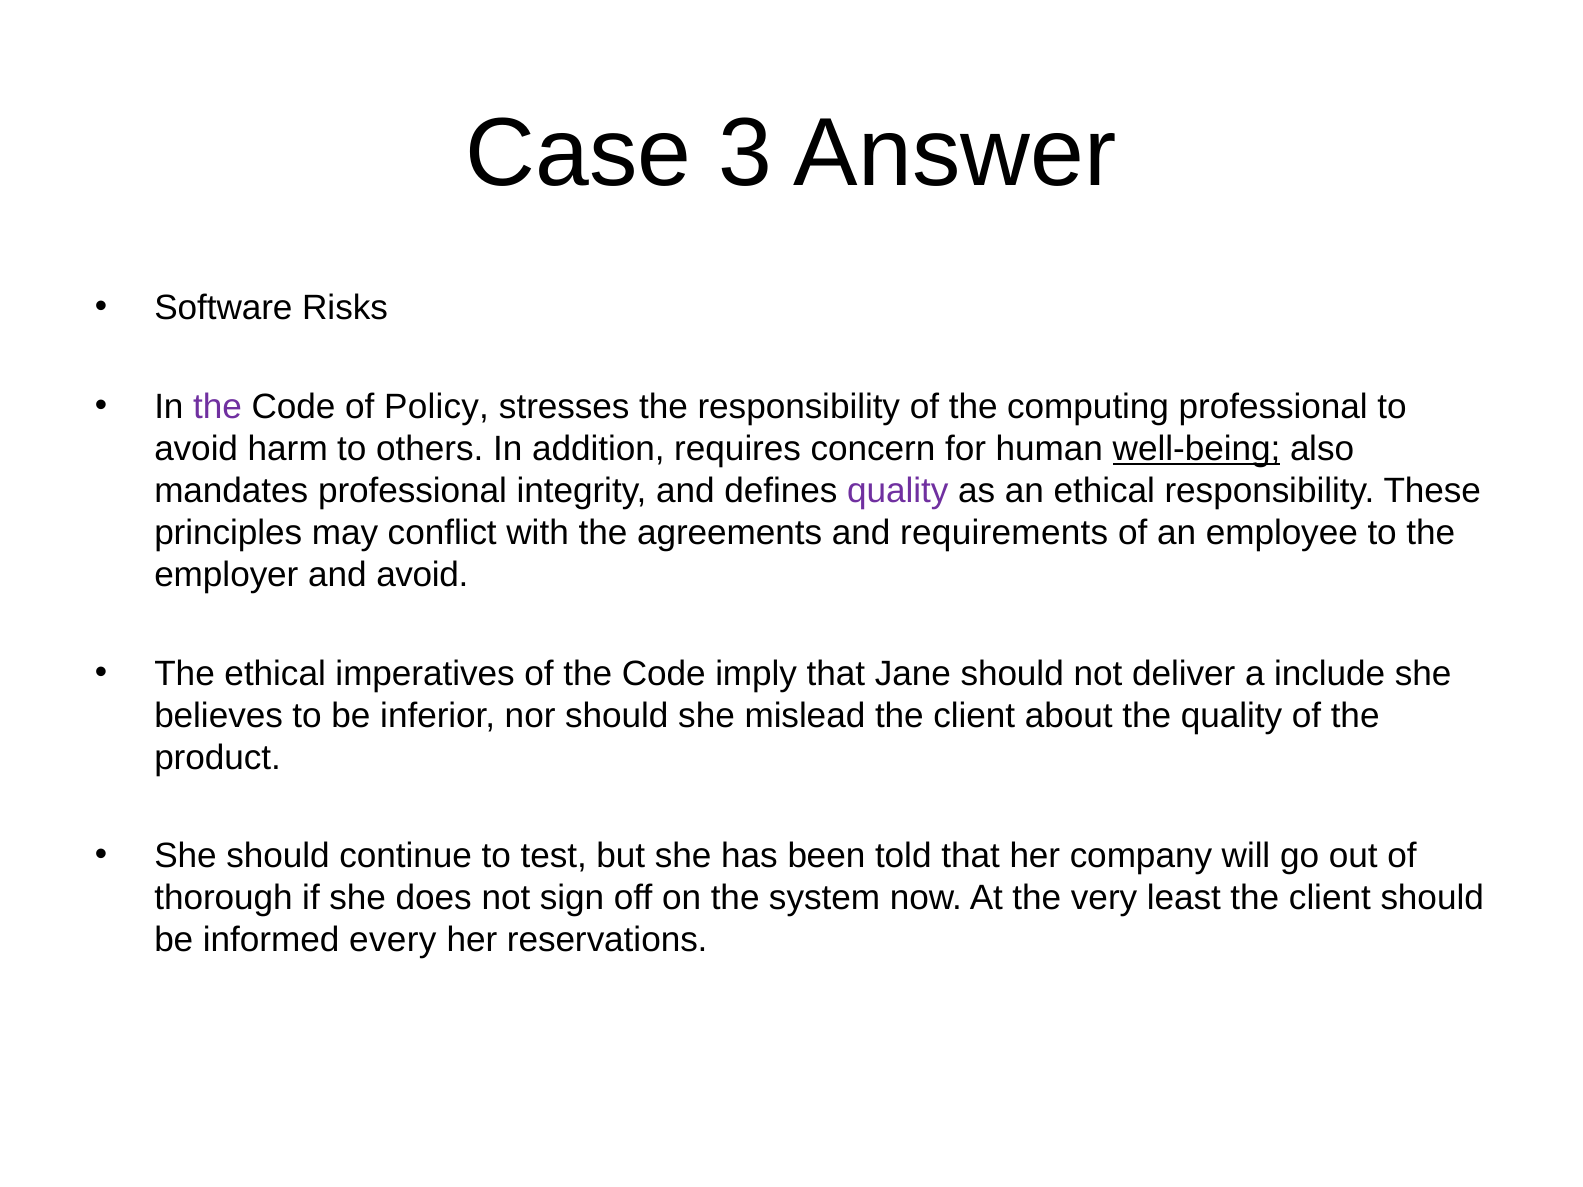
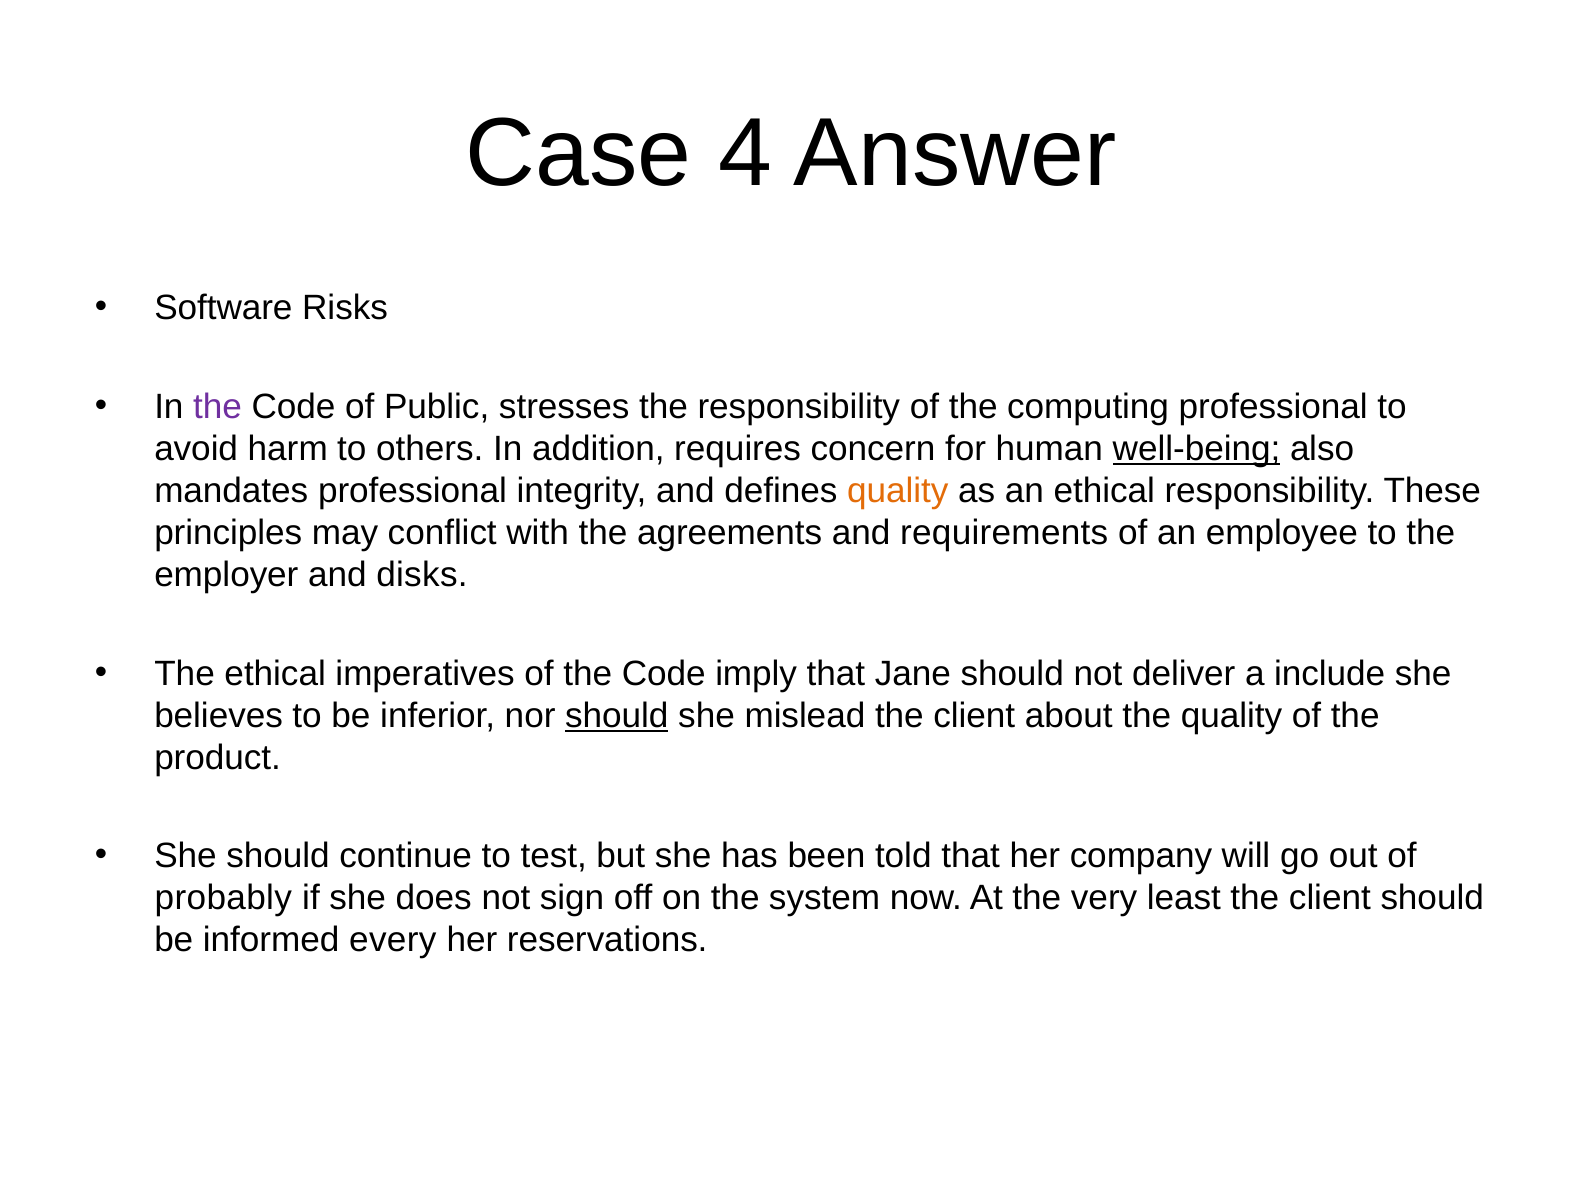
3: 3 -> 4
Policy: Policy -> Public
quality at (898, 491) colour: purple -> orange
and avoid: avoid -> disks
should at (617, 716) underline: none -> present
thorough: thorough -> probably
